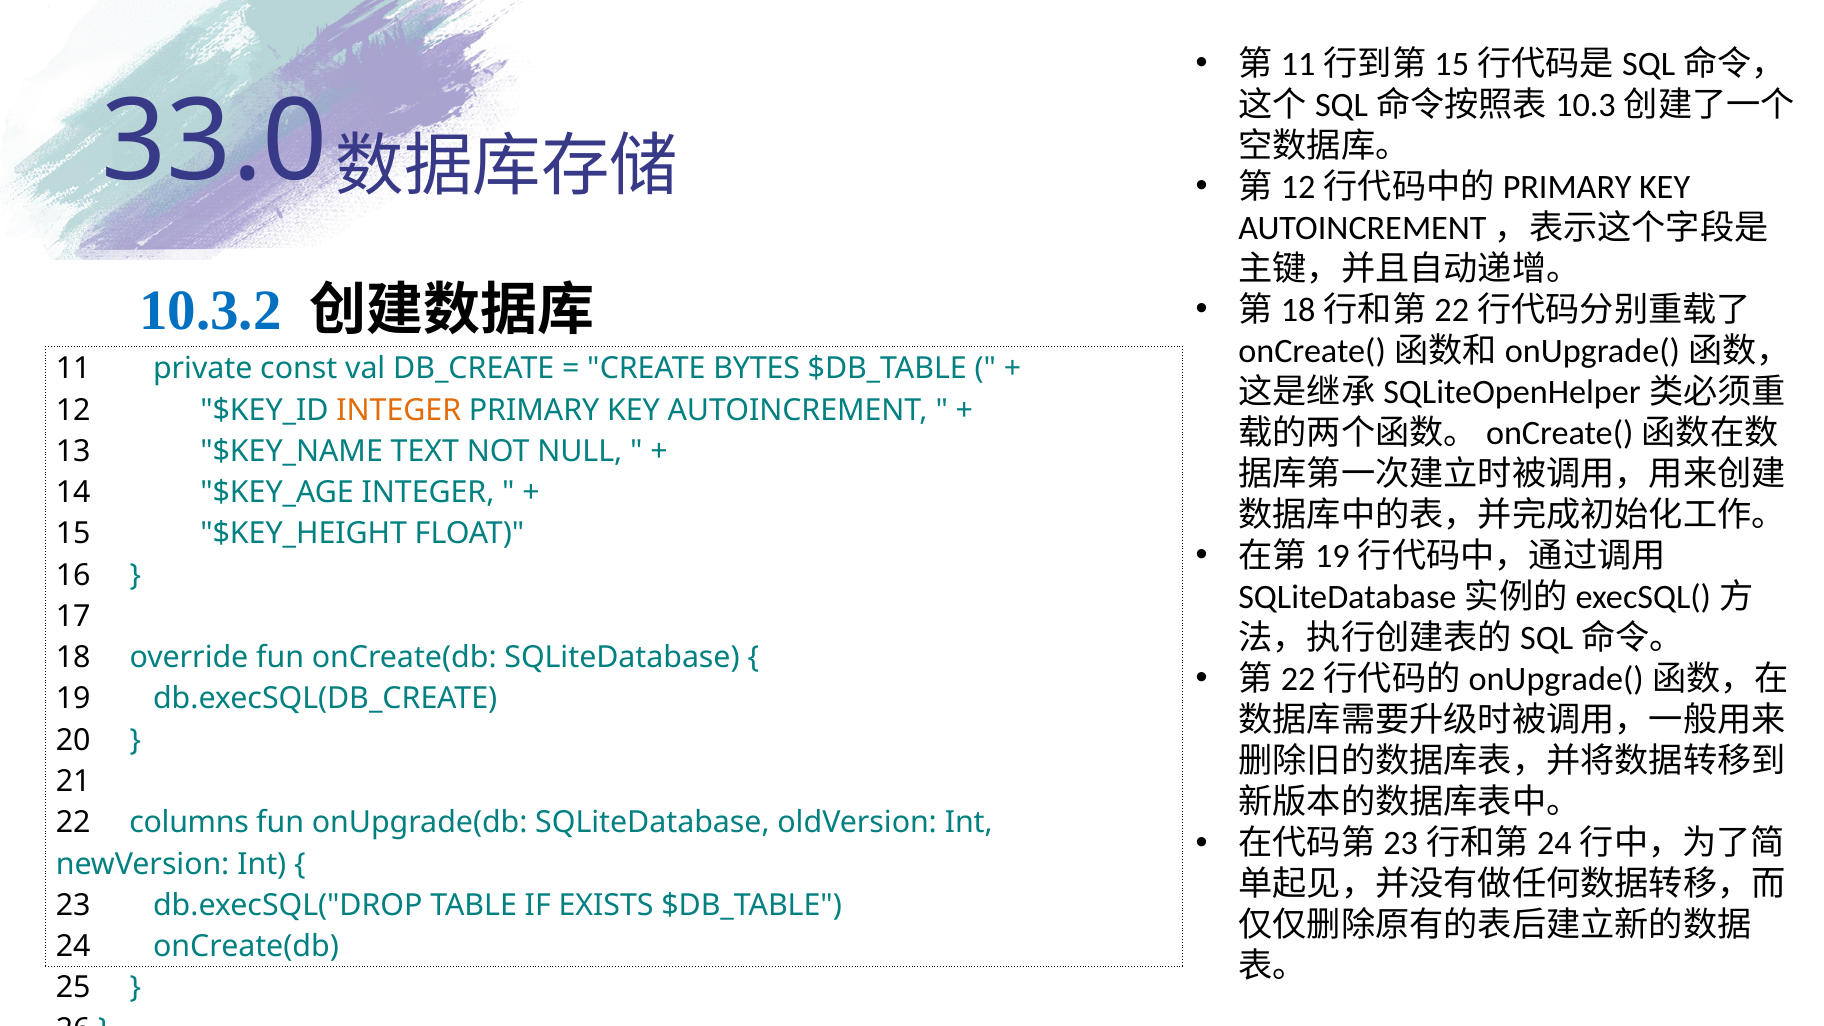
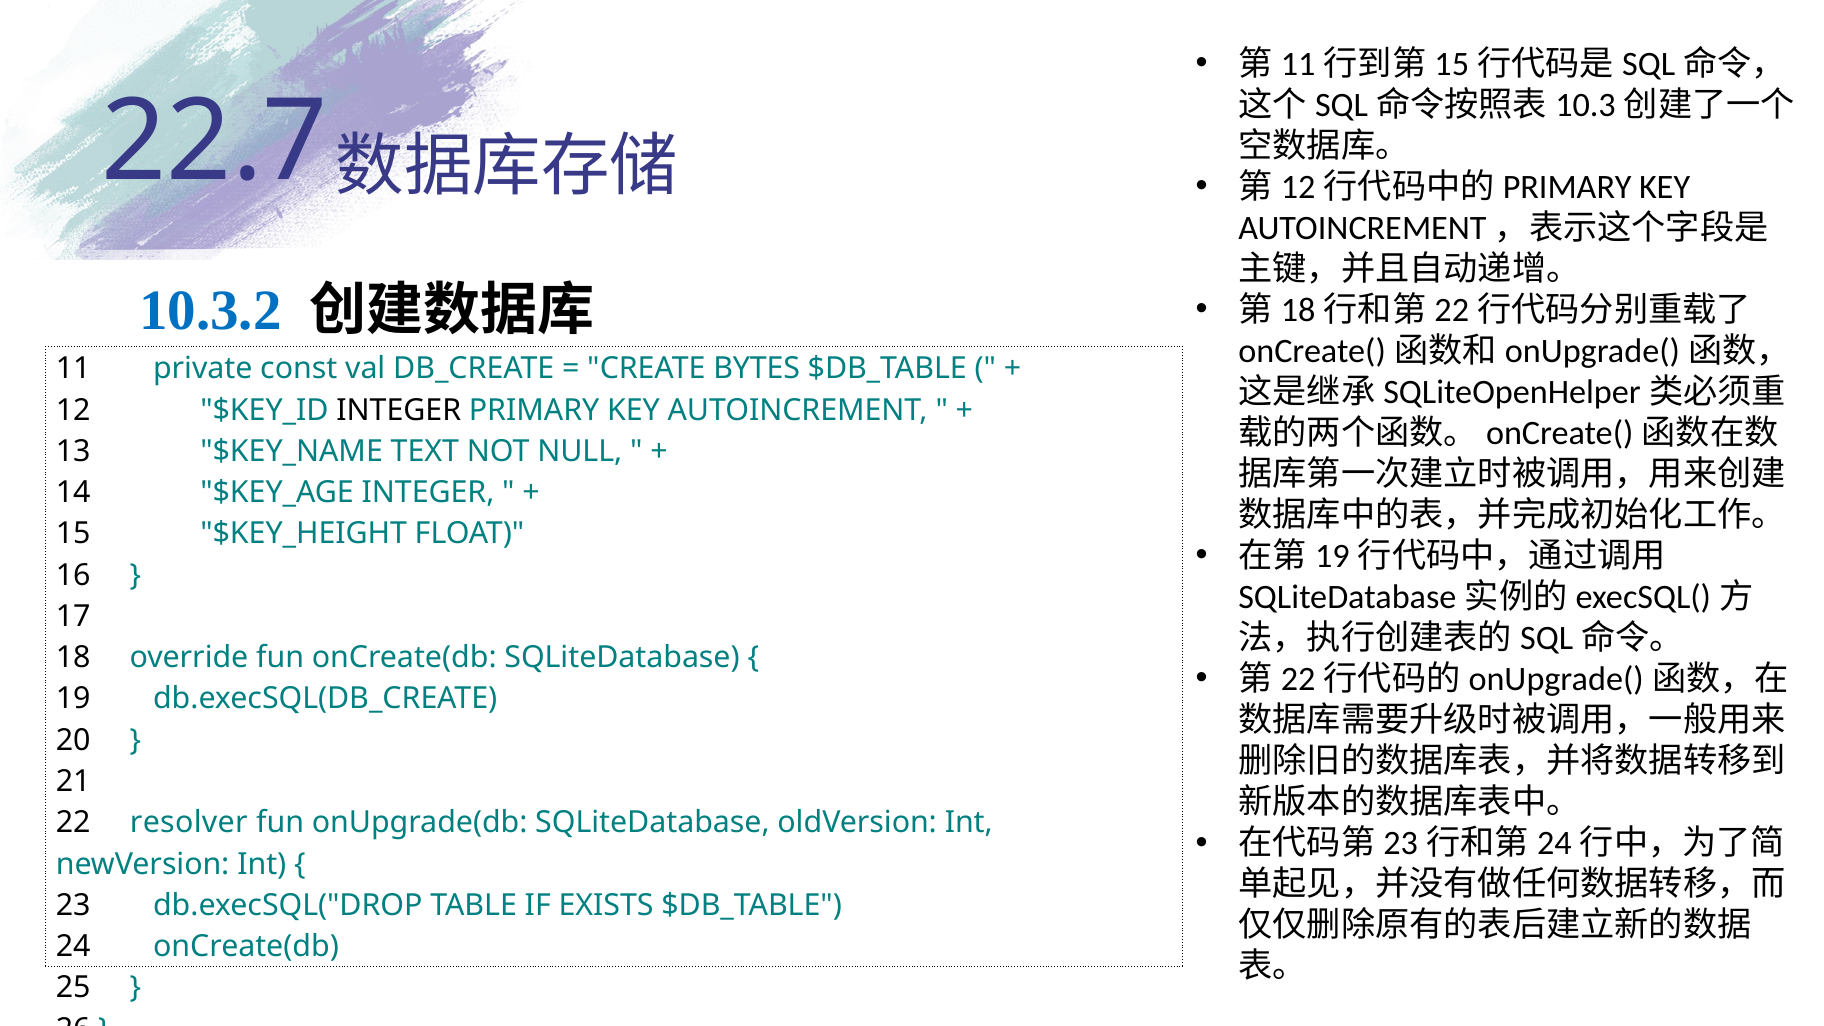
33.0: 33.0 -> 22.7
INTEGER at (399, 410) colour: orange -> black
columns: columns -> resolver
